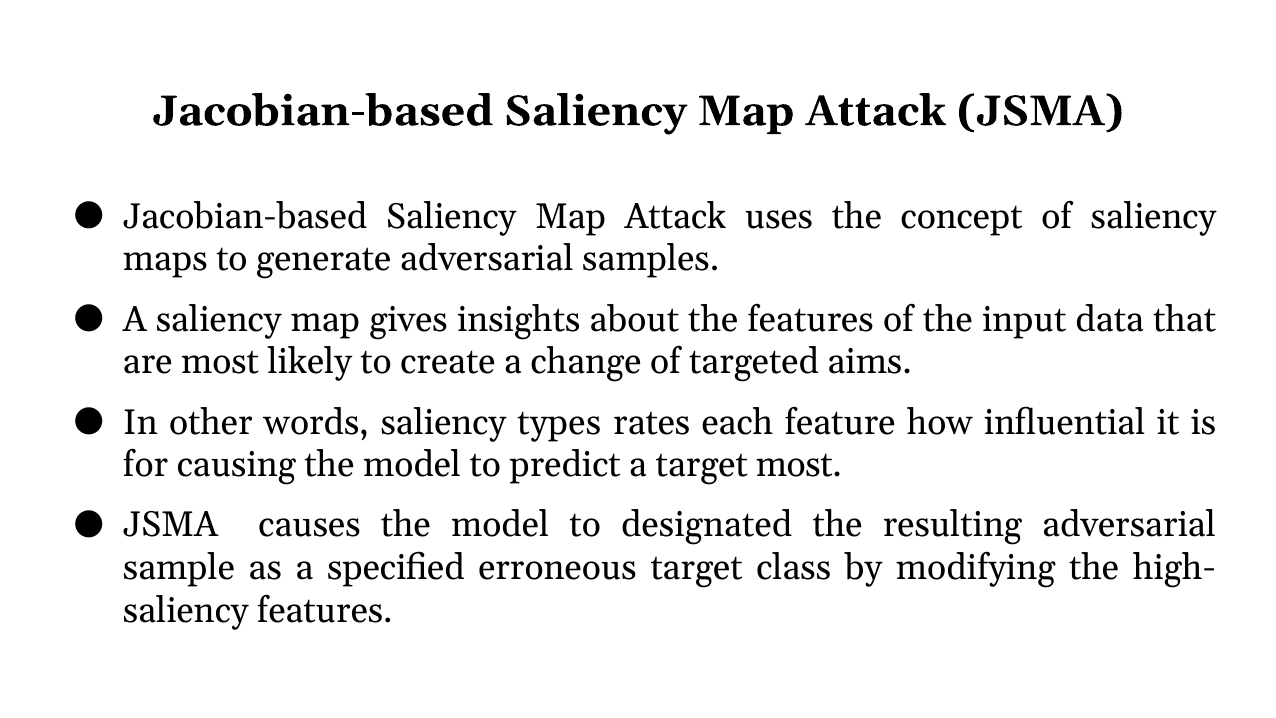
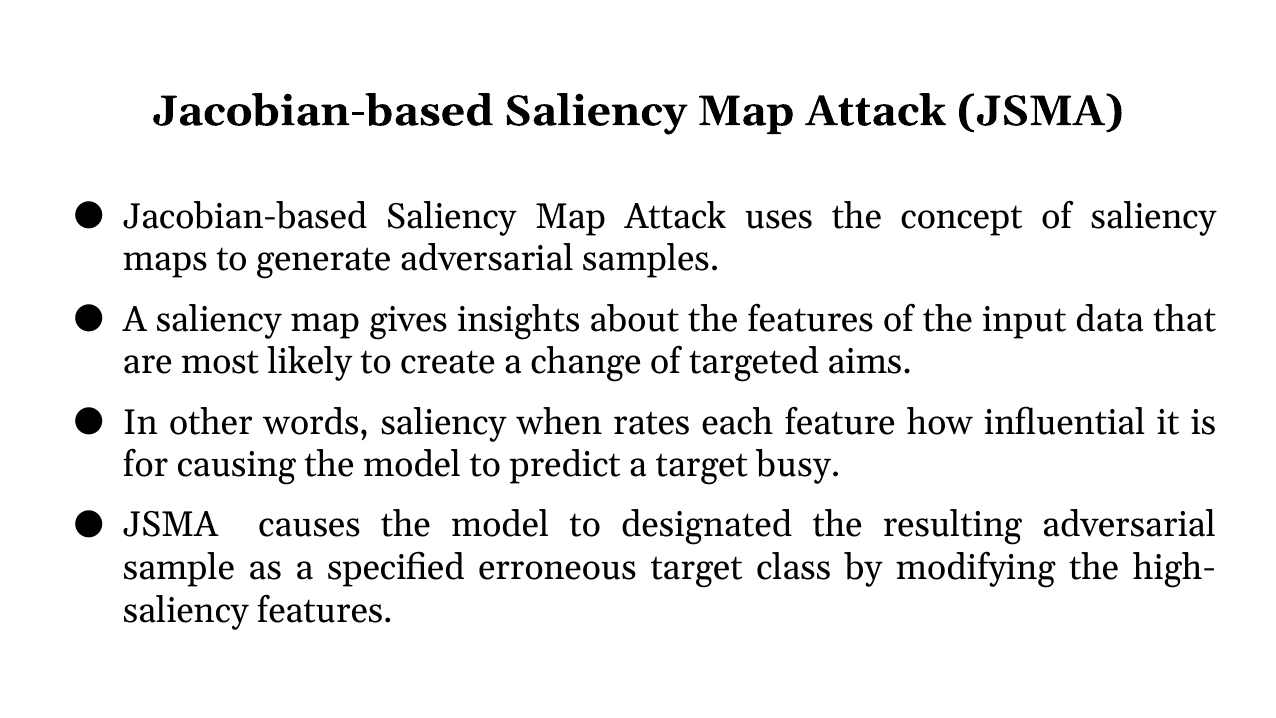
types: types -> when
target most: most -> busy
